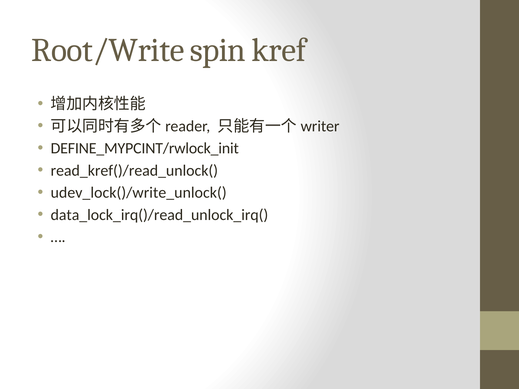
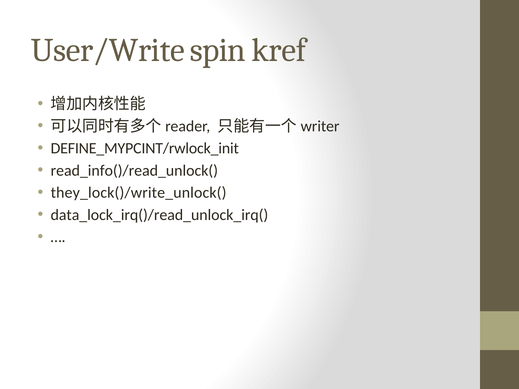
Root/Write: Root/Write -> User/Write
read_kref()/read_unlock(: read_kref()/read_unlock( -> read_info()/read_unlock(
udev_lock()/write_unlock(: udev_lock()/write_unlock( -> they_lock()/write_unlock(
